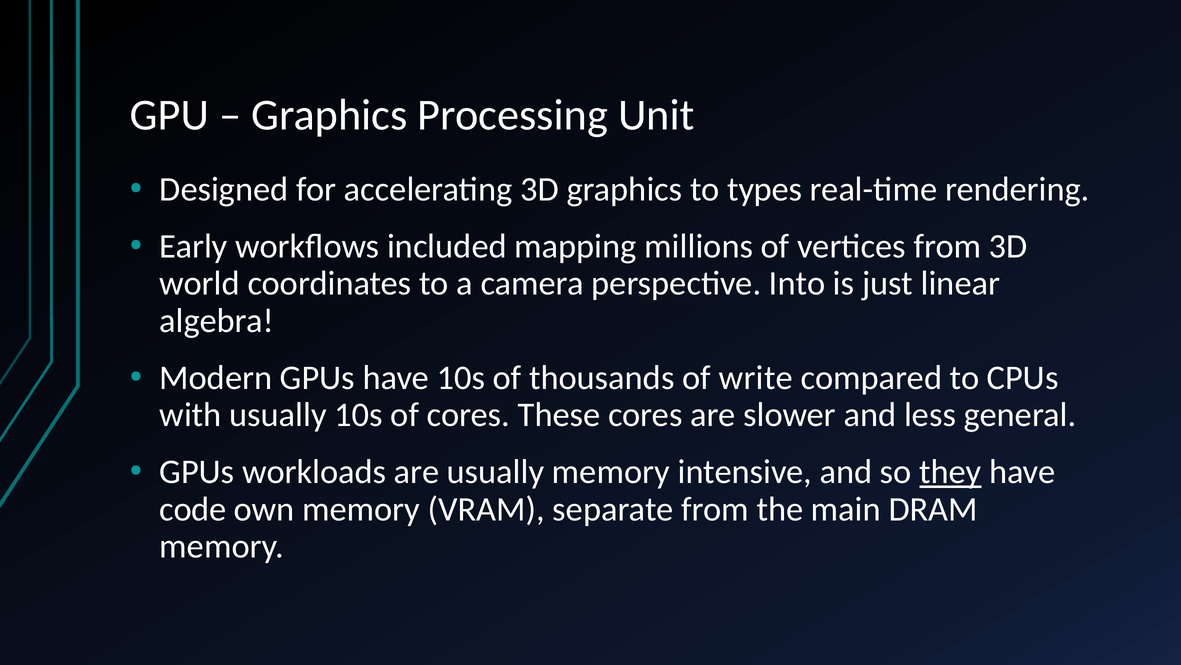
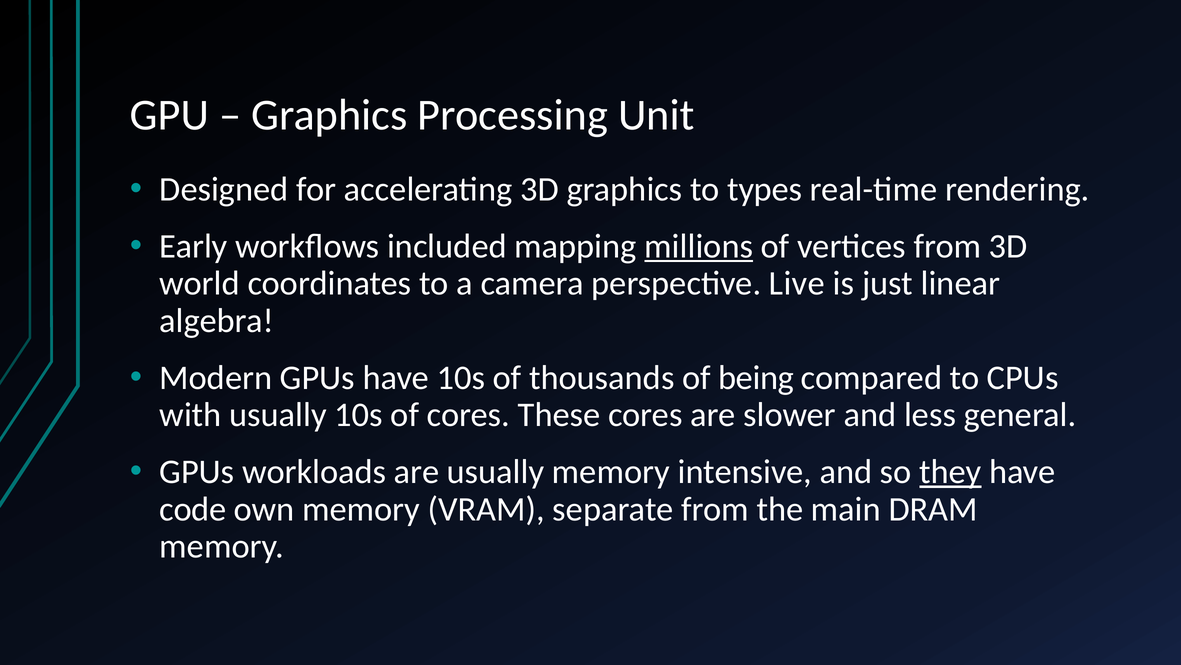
millions underline: none -> present
Into: Into -> Live
write: write -> being
